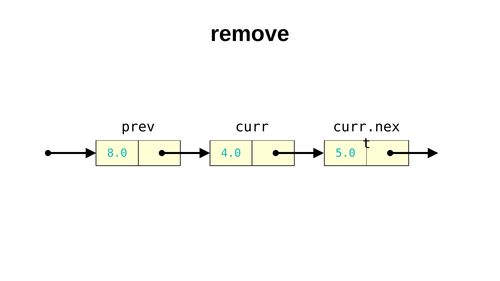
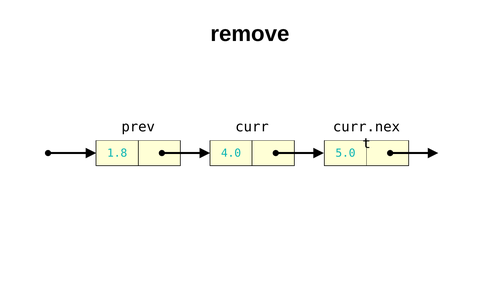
8.0: 8.0 -> 1.8
